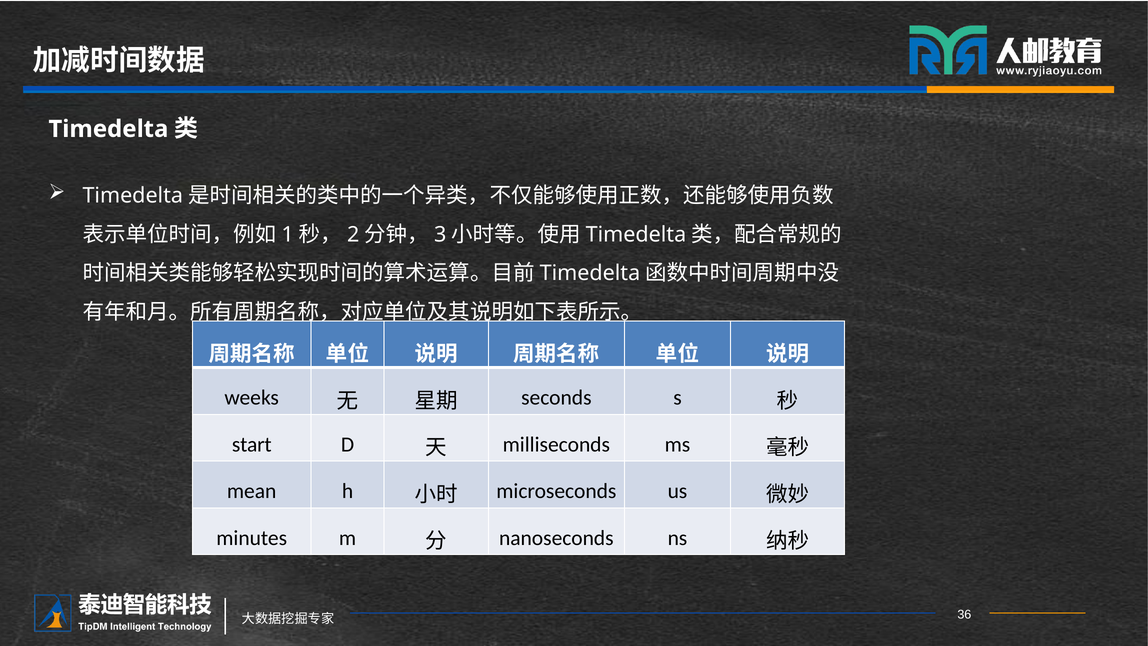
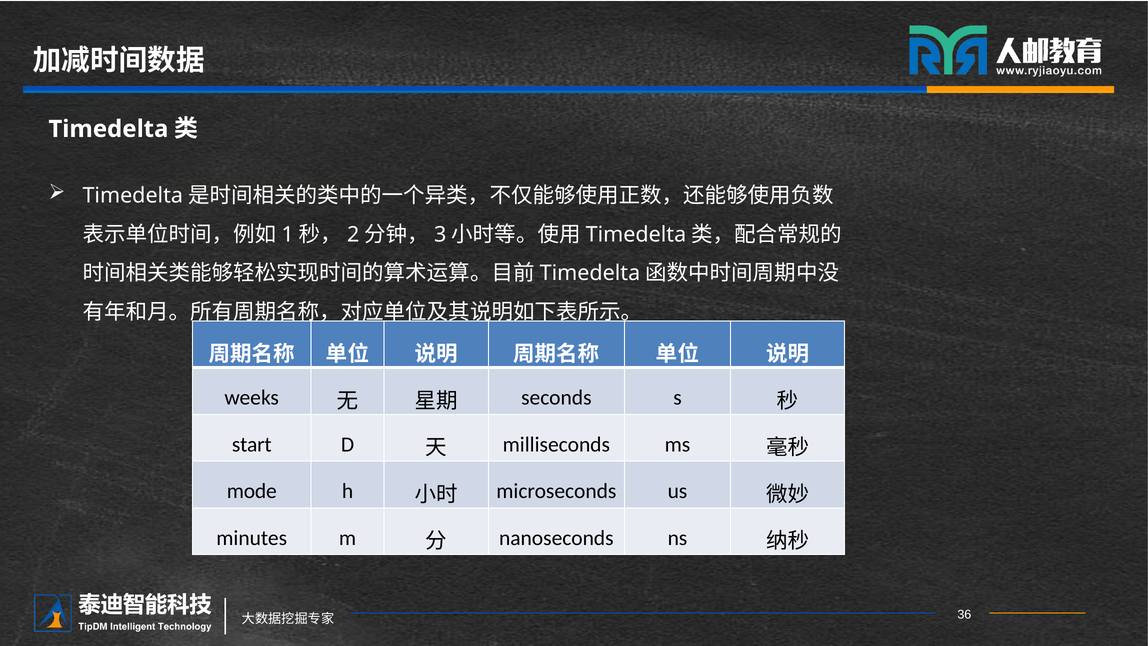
mean: mean -> mode
